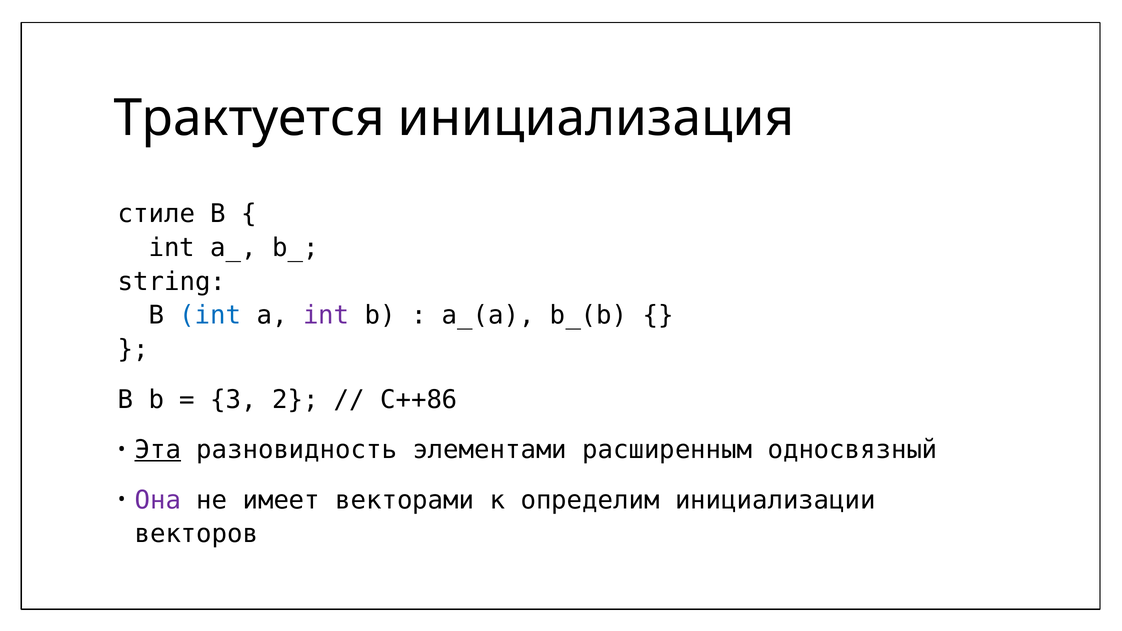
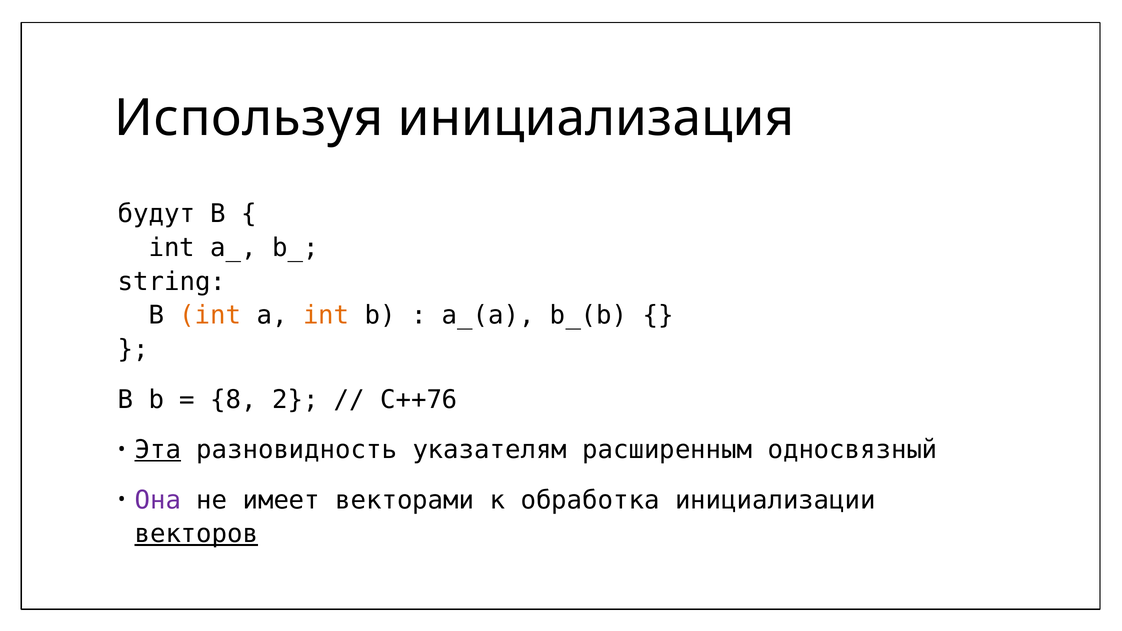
Трактуется: Трактуется -> Используя
стиле: стиле -> будут
int at (210, 315) colour: blue -> orange
int at (326, 315) colour: purple -> orange
3: 3 -> 8
C++86: C++86 -> C++76
элементами: элементами -> указателям
определим: определим -> обработка
векторов underline: none -> present
